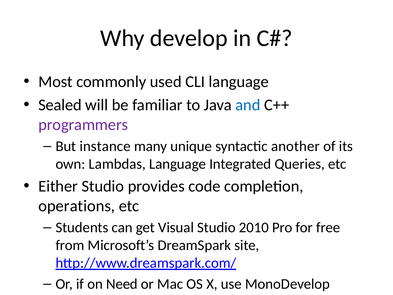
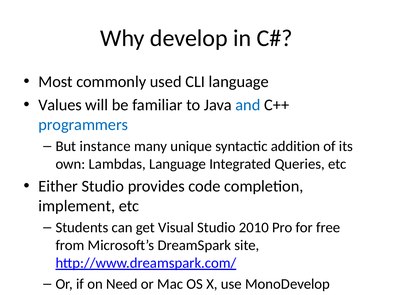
Sealed: Sealed -> Values
programmers colour: purple -> blue
another: another -> addition
operations: operations -> implement
